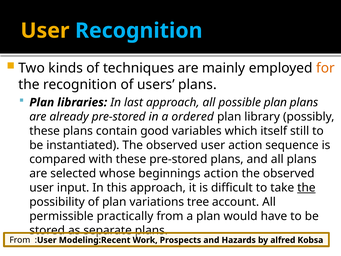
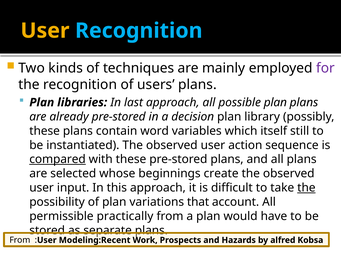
for colour: orange -> purple
ordered: ordered -> decision
good: good -> word
compared underline: none -> present
beginnings action: action -> create
tree: tree -> that
